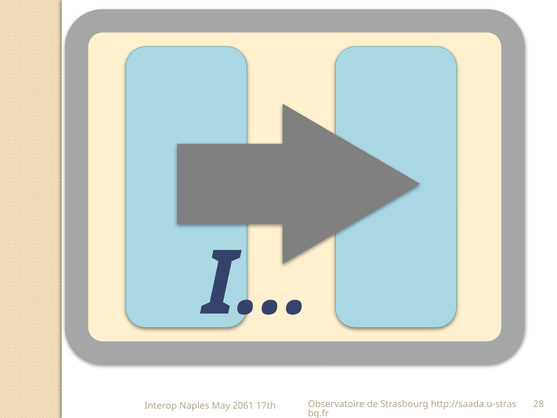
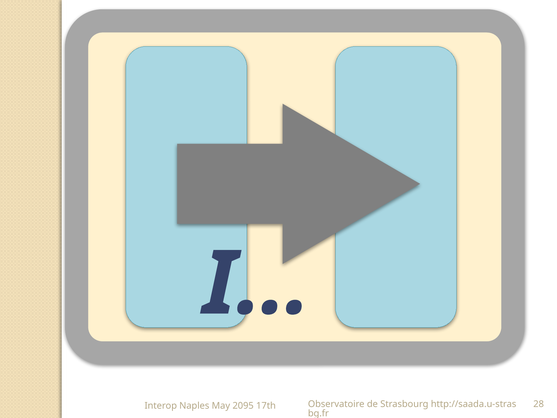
2061: 2061 -> 2095
